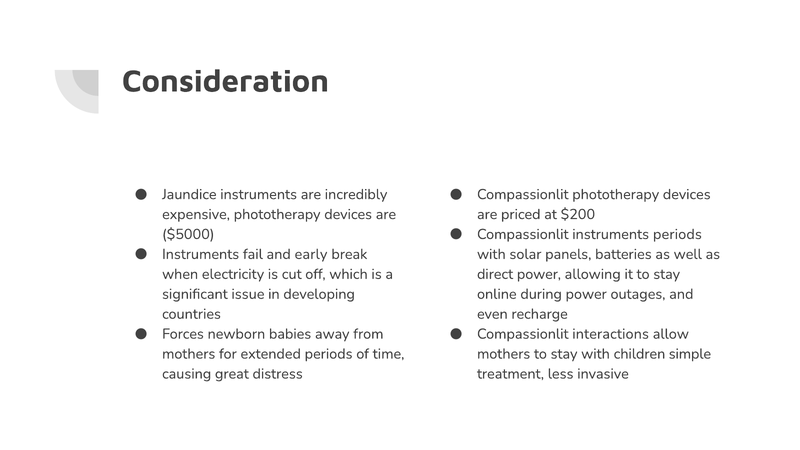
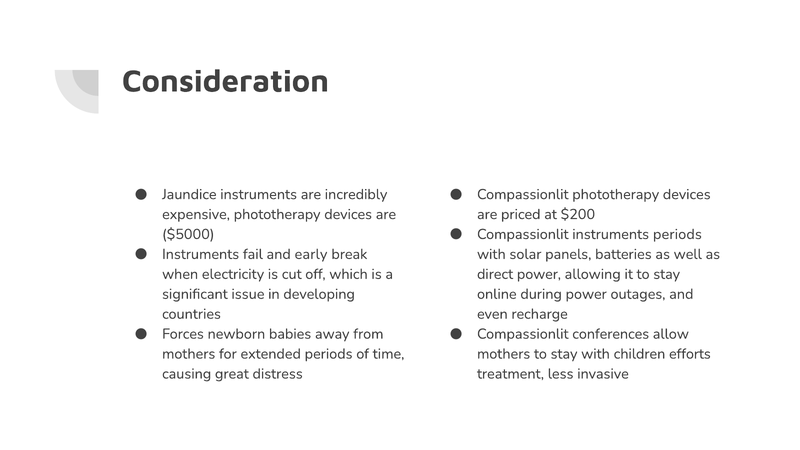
interactions: interactions -> conferences
simple: simple -> efforts
